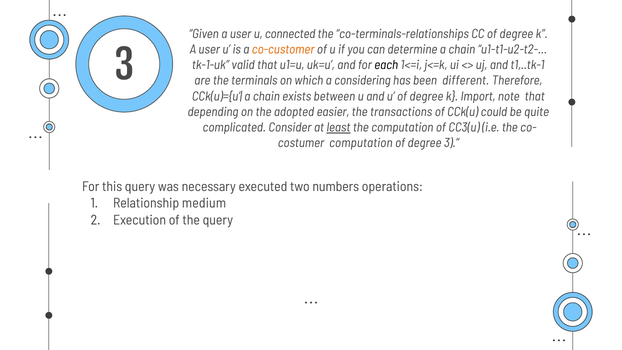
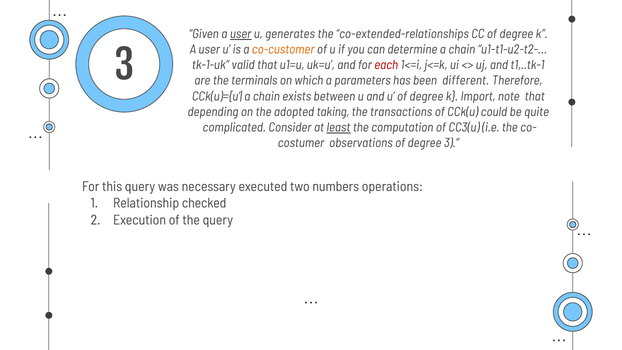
user at (241, 34) underline: none -> present
connected: connected -> generates
co-terminals-relationships: co-terminals-relationships -> co-extended-relationships
each colour: black -> red
considering: considering -> parameters
easier: easier -> taking
computation at (361, 143): computation -> observations
medium: medium -> checked
